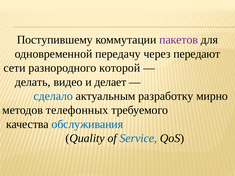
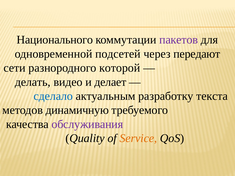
Поступившему: Поступившему -> Национального
передачу: передачу -> подсетей
мирно: мирно -> текста
телефонных: телефонных -> динамичную
обслуживания colour: blue -> purple
Service colour: blue -> orange
